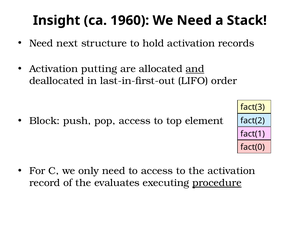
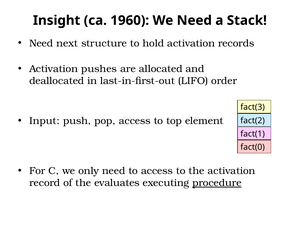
putting: putting -> pushes
and underline: present -> none
Block: Block -> Input
